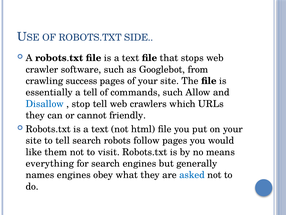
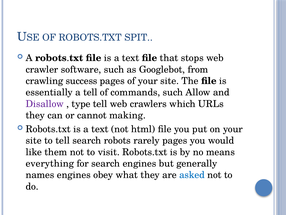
SIDE: SIDE -> SPIT
Disallow colour: blue -> purple
stop: stop -> type
friendly: friendly -> making
follow: follow -> rarely
